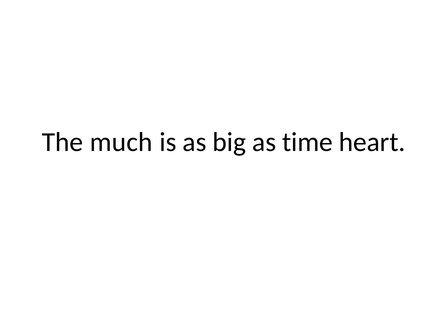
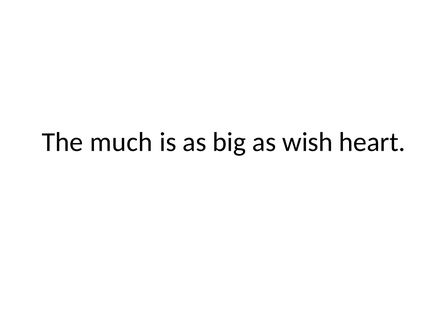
time: time -> wish
